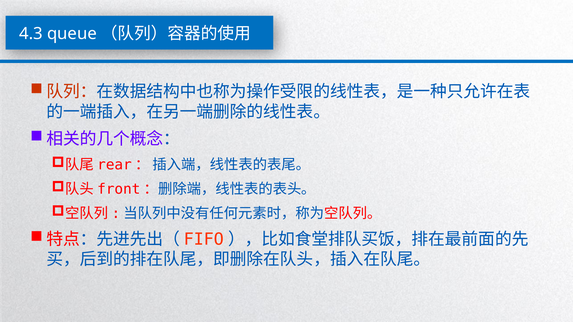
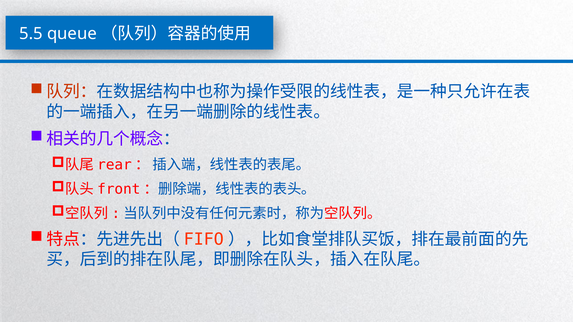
4.3: 4.3 -> 5.5
